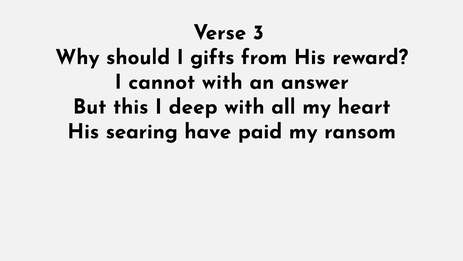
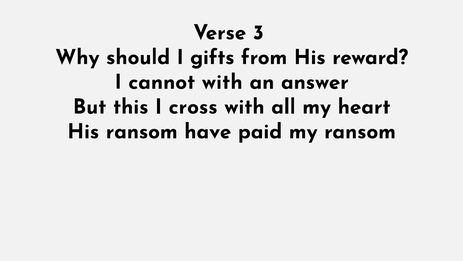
deep: deep -> cross
His searing: searing -> ransom
